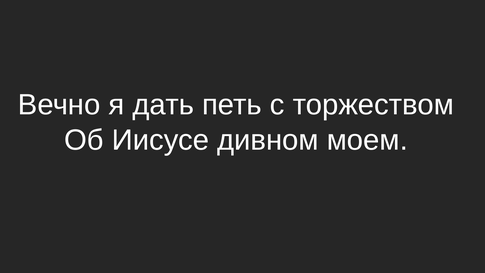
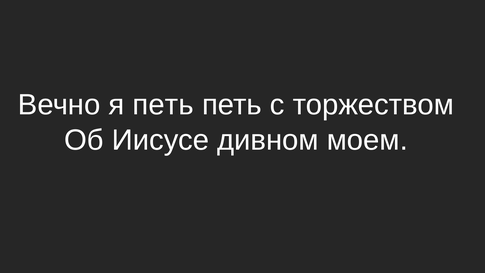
я дать: дать -> петь
